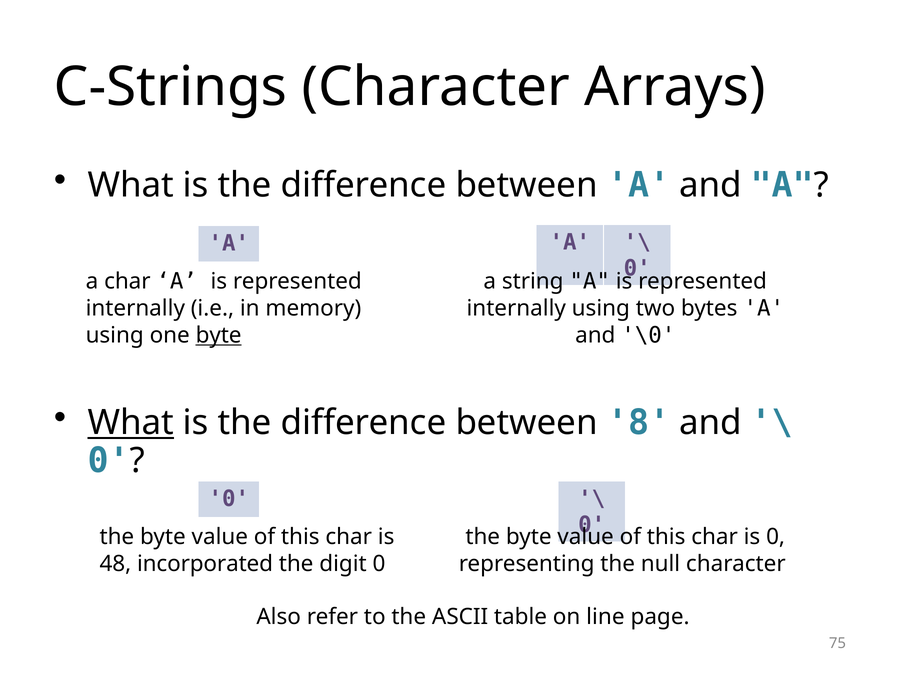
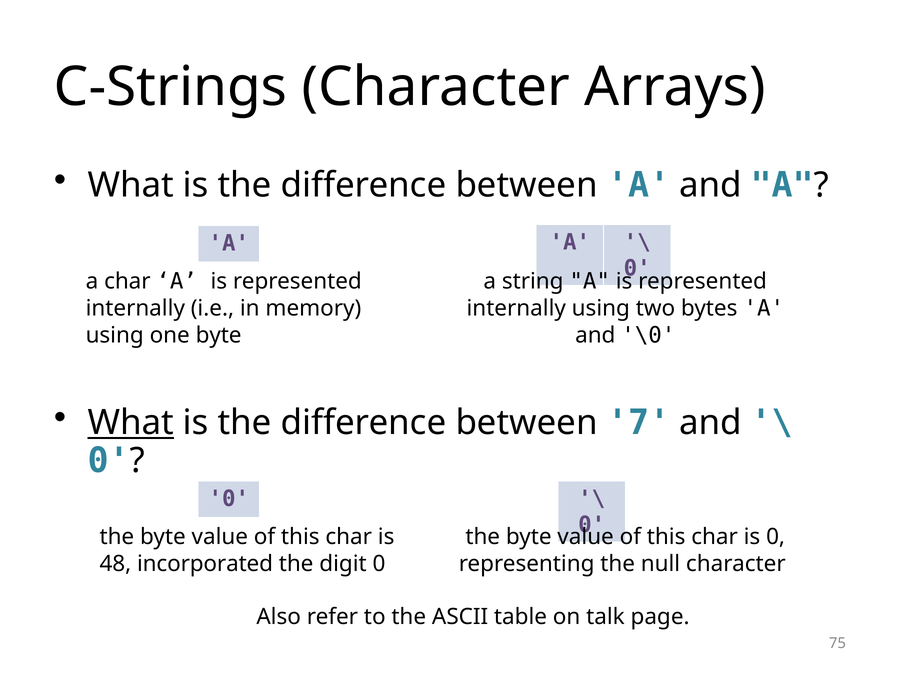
byte at (219, 335) underline: present -> none
8: 8 -> 7
line: line -> talk
